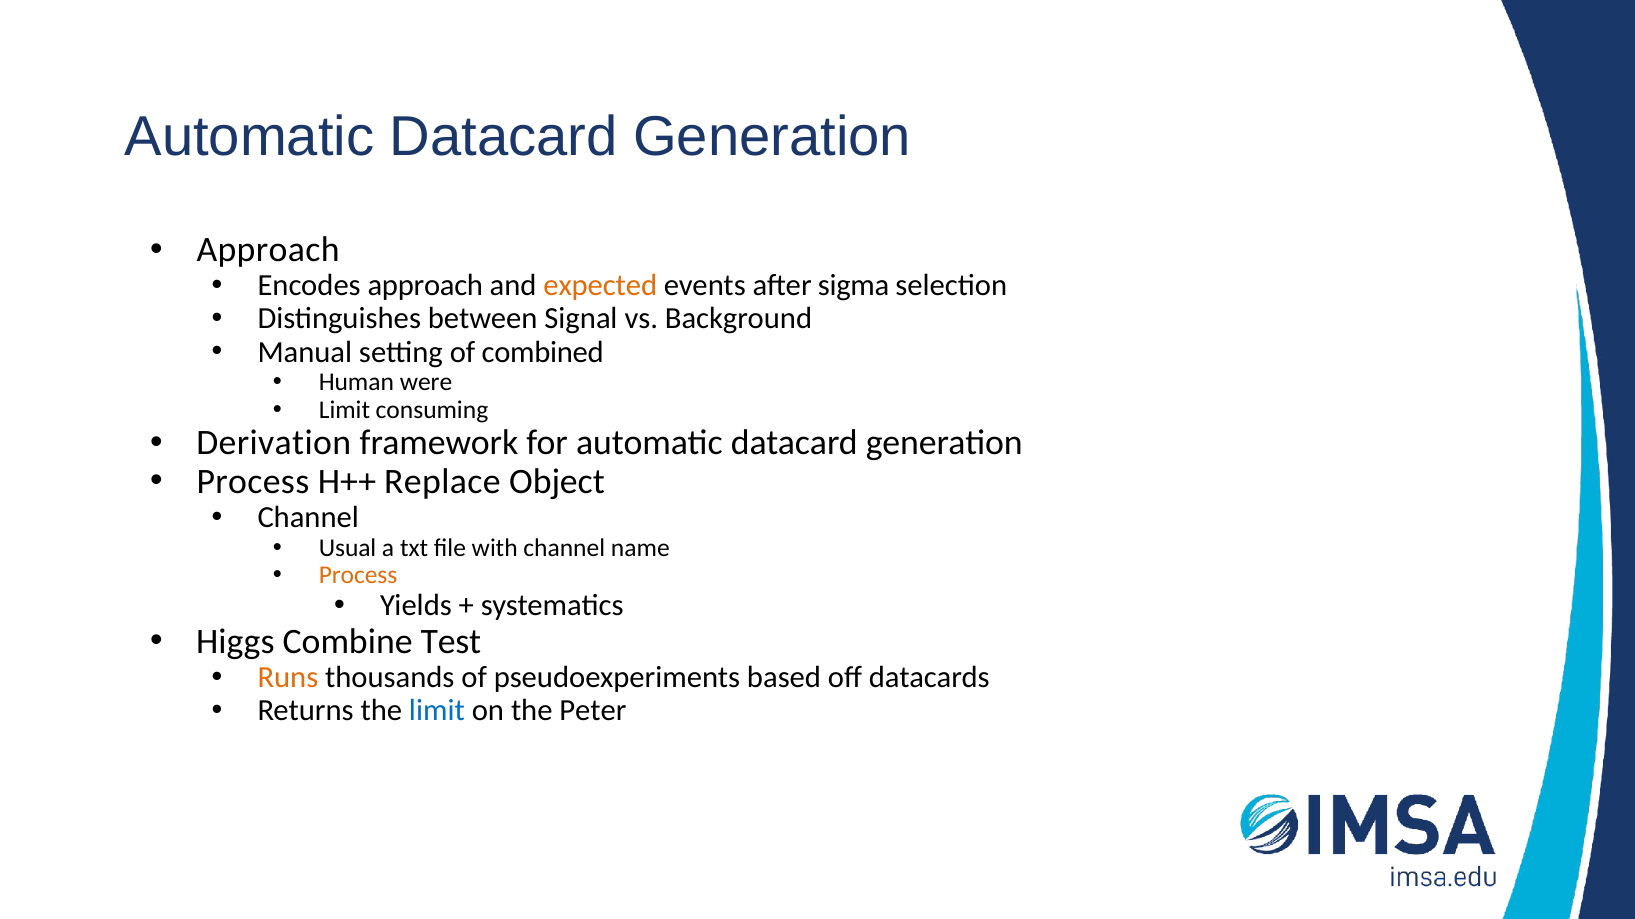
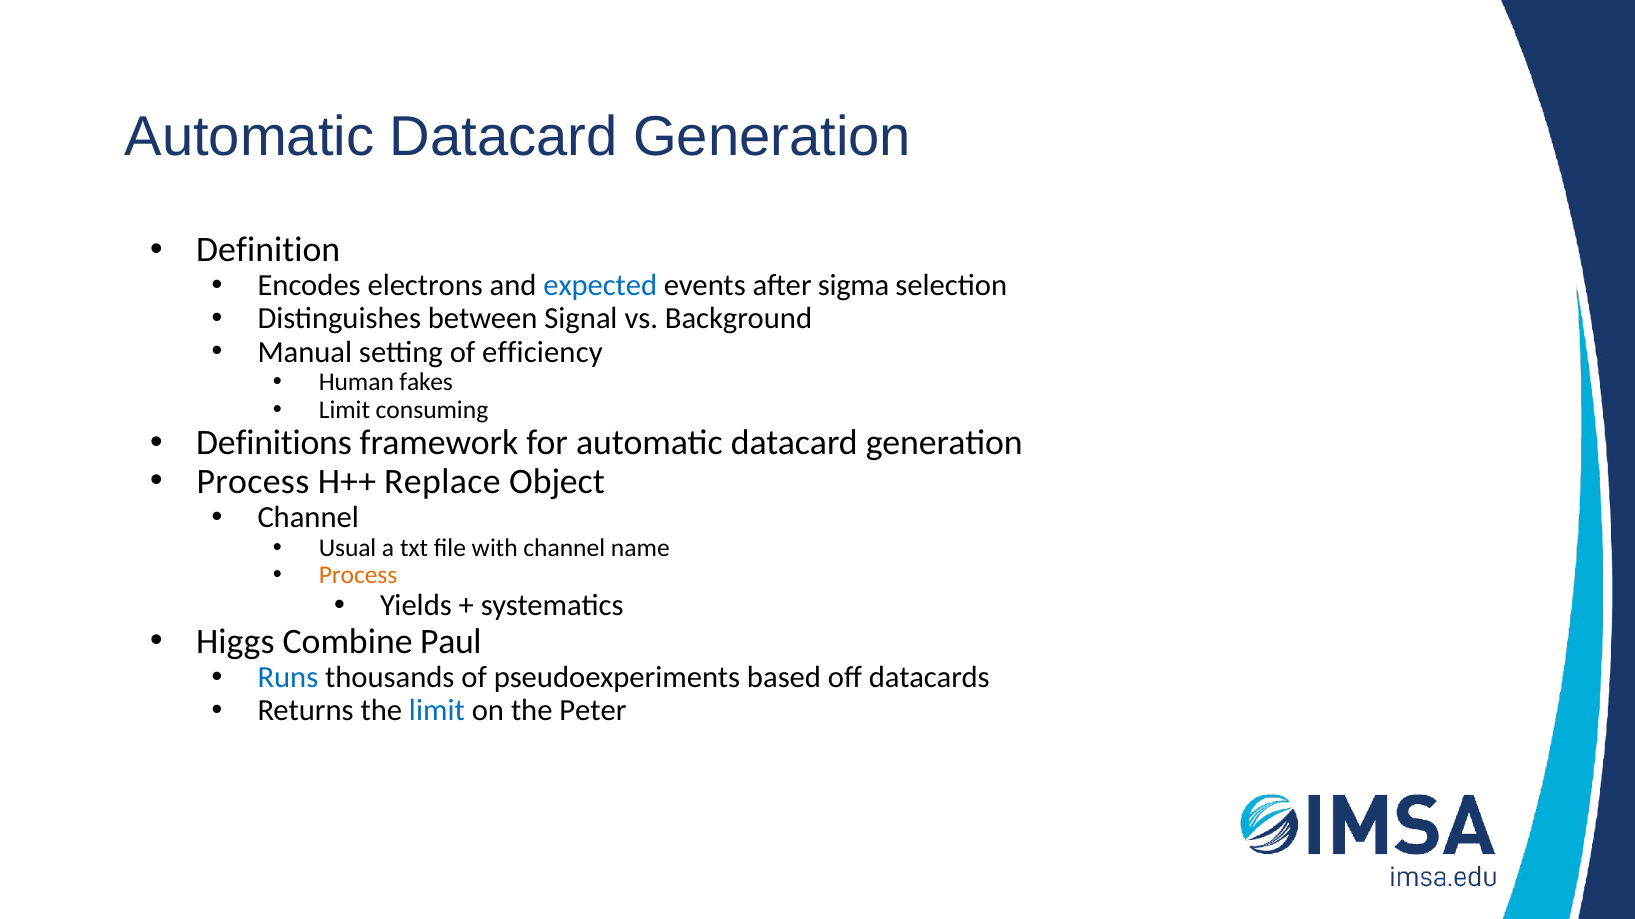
Approach at (268, 250): Approach -> Definition
Encodes approach: approach -> electrons
expected colour: orange -> blue
combined: combined -> efficiency
were: were -> fakes
Derivation: Derivation -> Definitions
Test: Test -> Paul
Runs colour: orange -> blue
